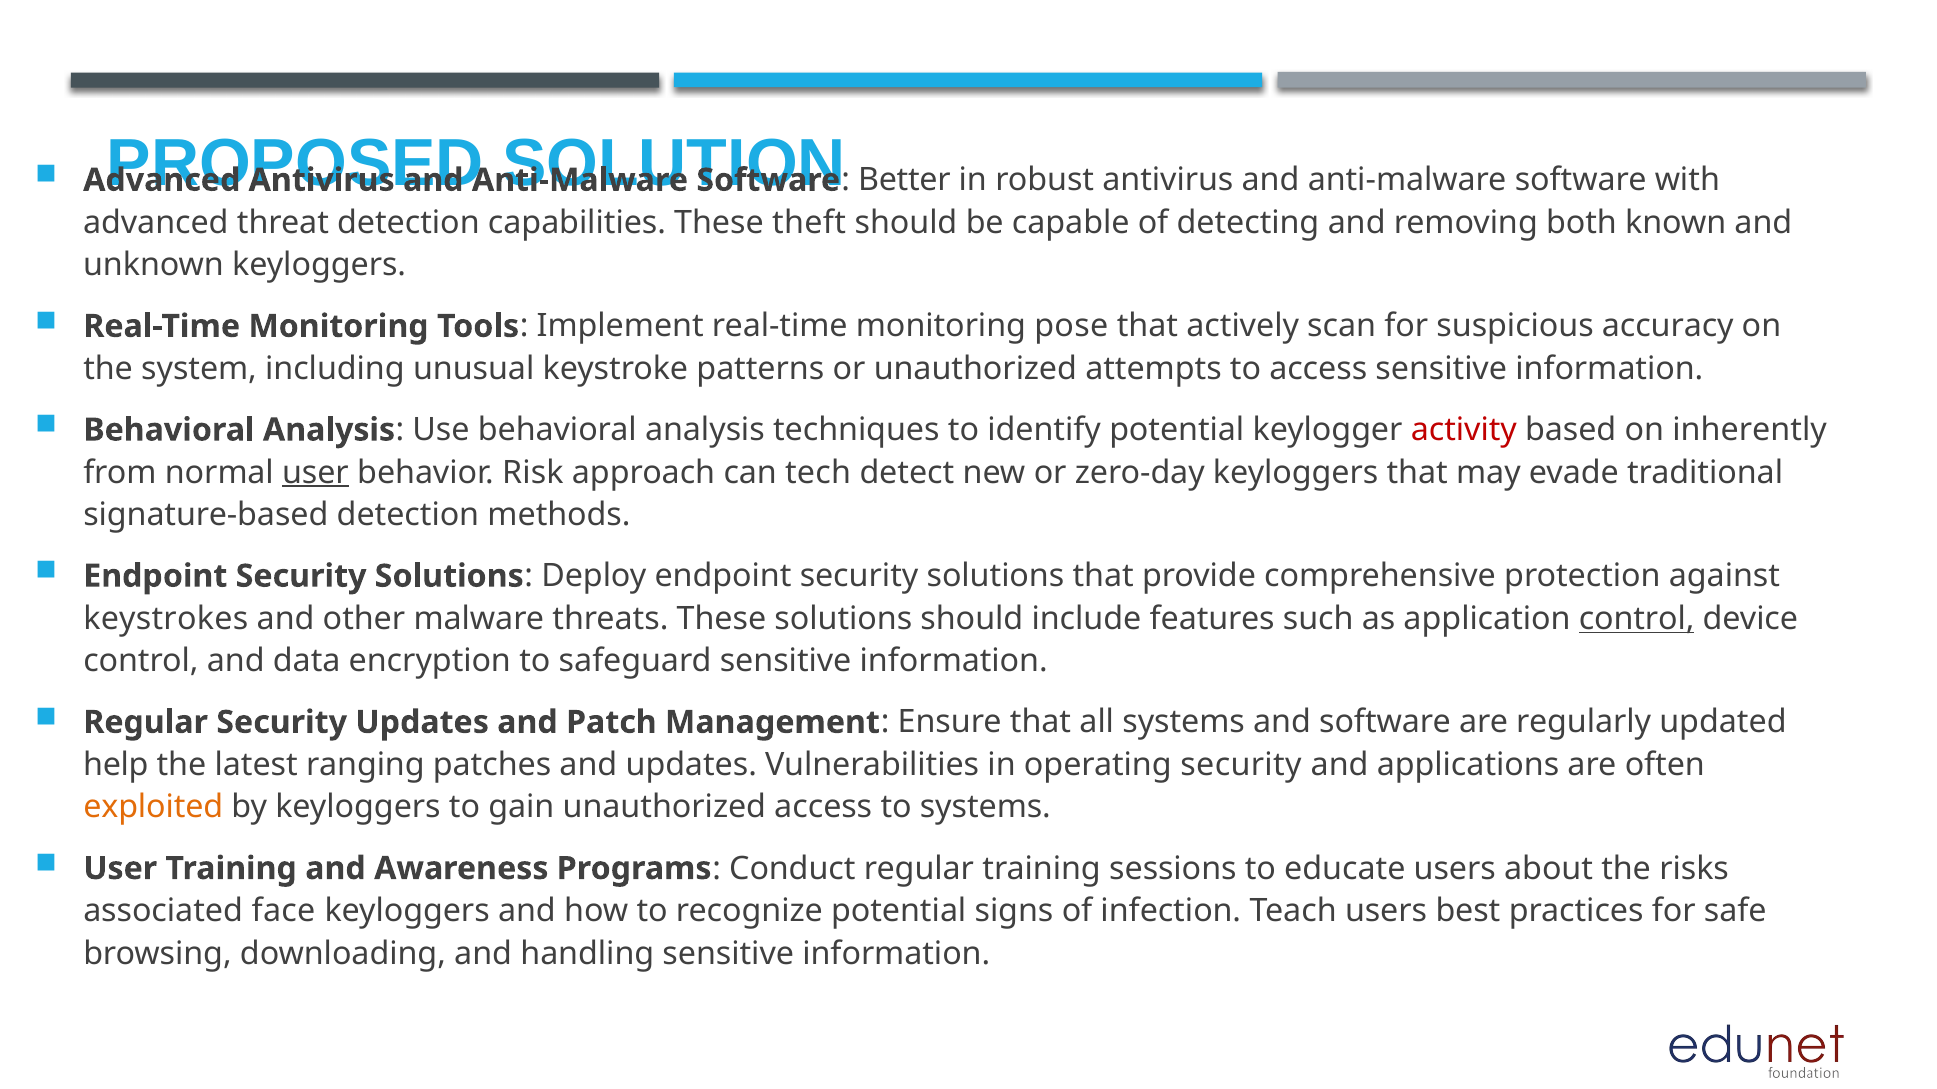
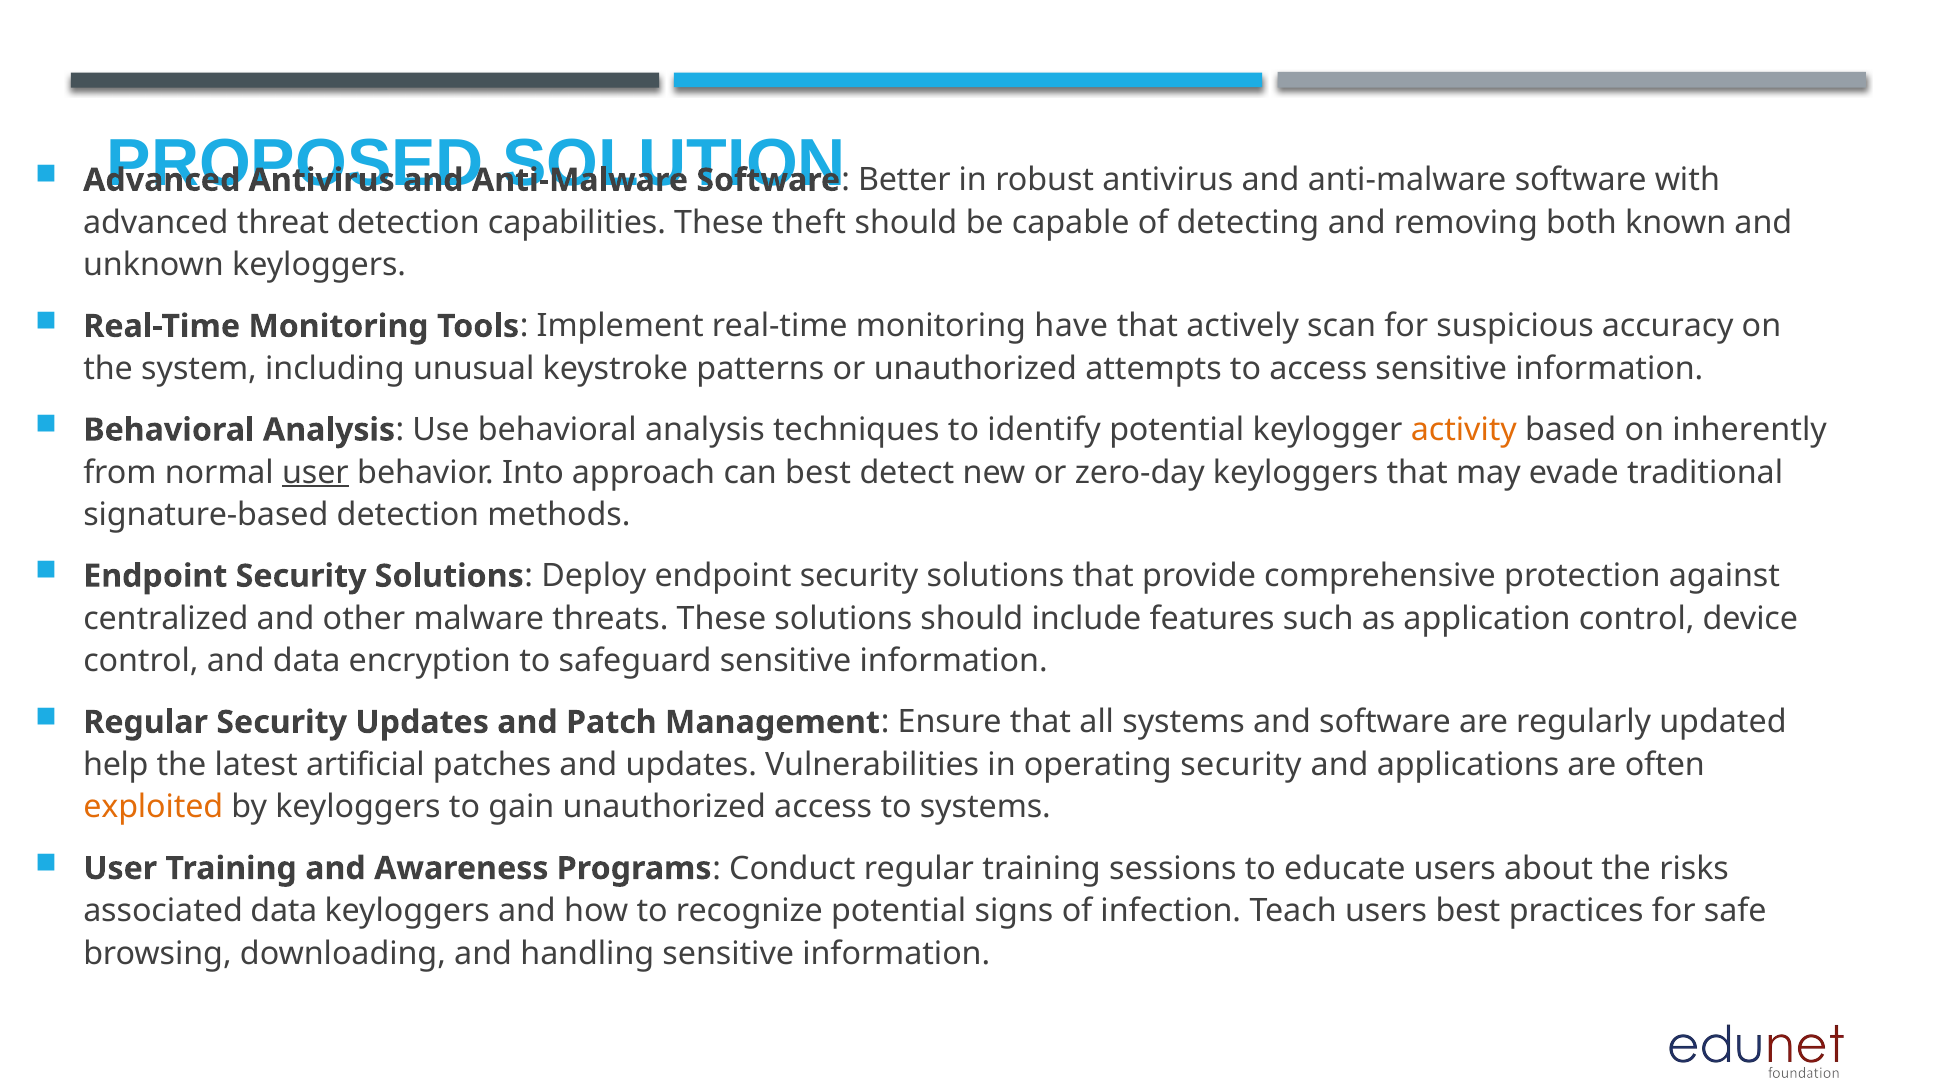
pose: pose -> have
activity colour: red -> orange
Risk: Risk -> Into
can tech: tech -> best
keystrokes: keystrokes -> centralized
control at (1637, 619) underline: present -> none
ranging: ranging -> artificial
associated face: face -> data
